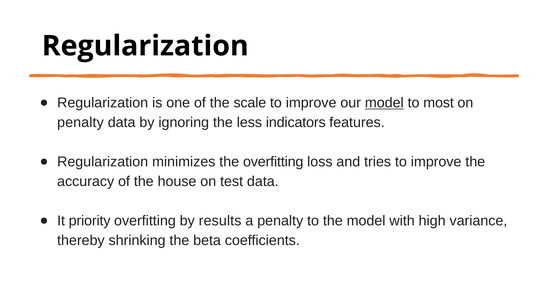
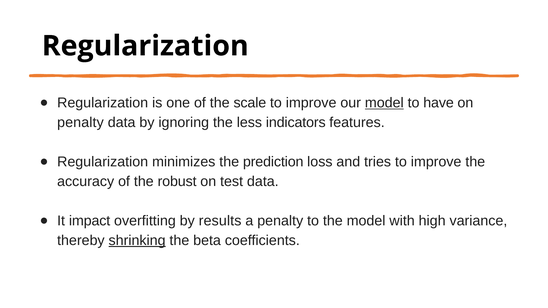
most: most -> have
the overfitting: overfitting -> prediction
house: house -> robust
priority: priority -> impact
shrinking underline: none -> present
